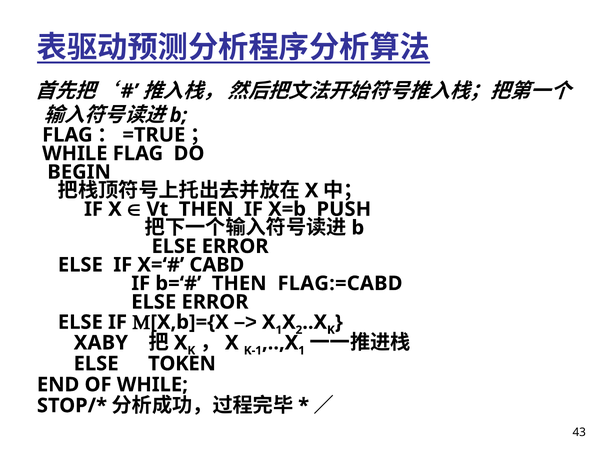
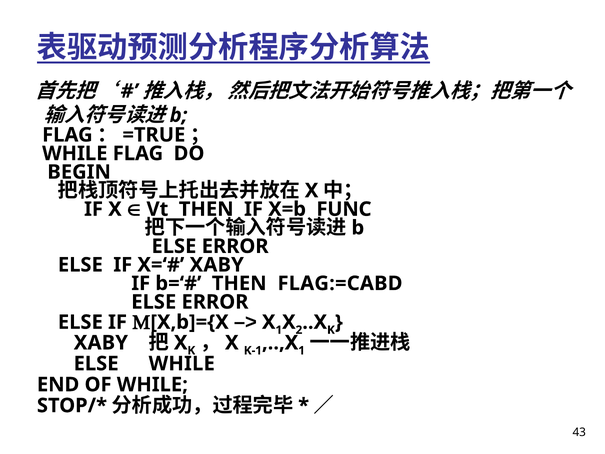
PUSH: PUSH -> FUNC
CABD at (217, 265): CABD -> XABY
ELSE TOKEN: TOKEN -> WHILE
